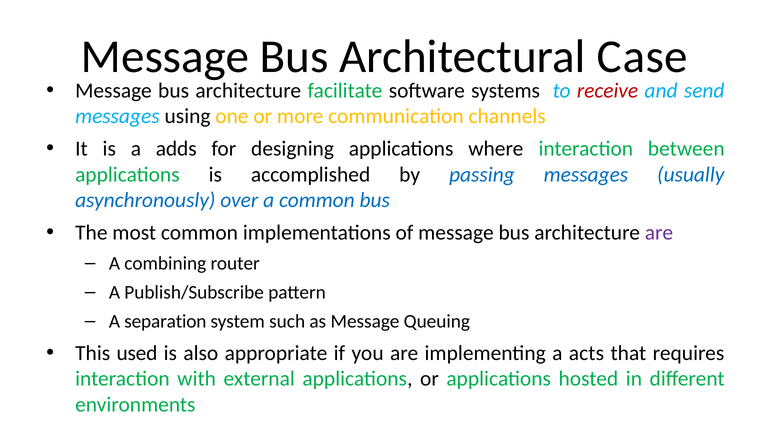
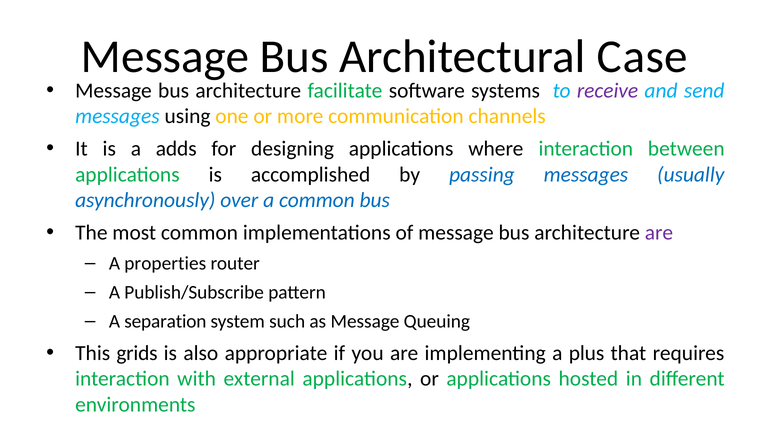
receive colour: red -> purple
combining: combining -> properties
used: used -> grids
acts: acts -> plus
